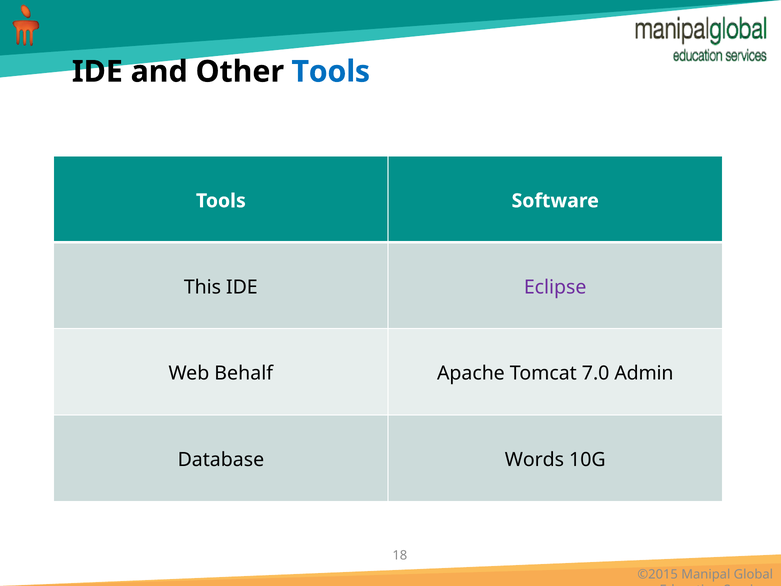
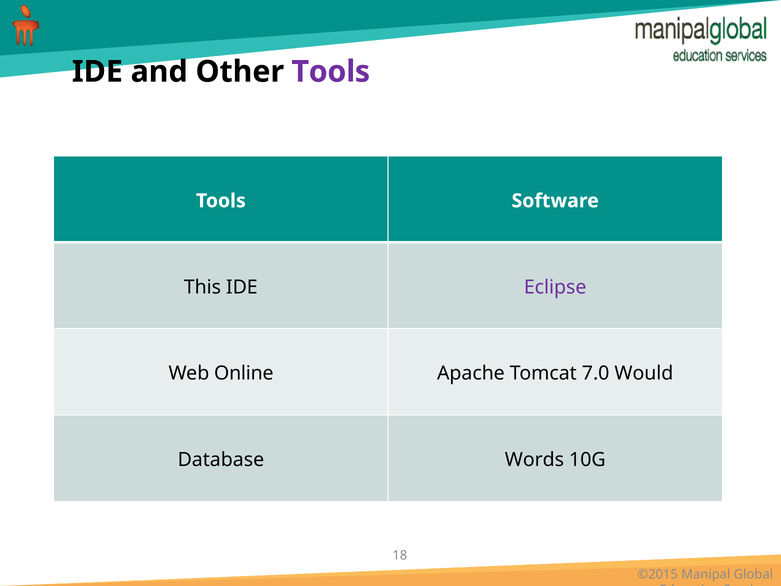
Tools at (331, 72) colour: blue -> purple
Behalf: Behalf -> Online
Admin: Admin -> Would
